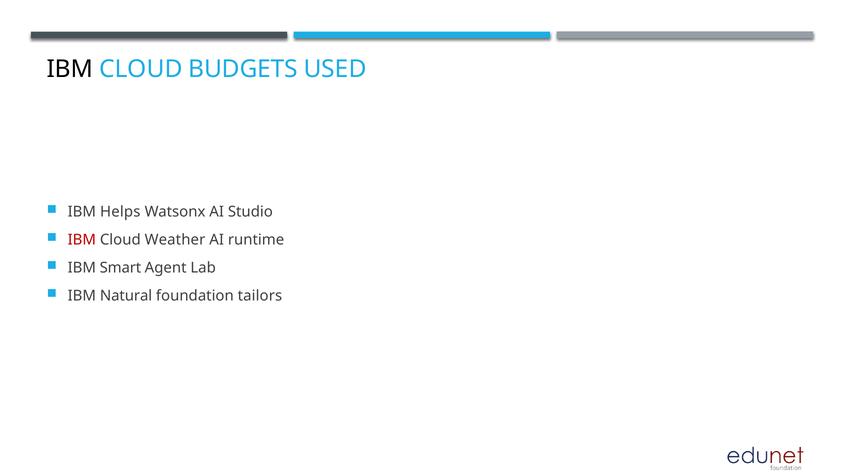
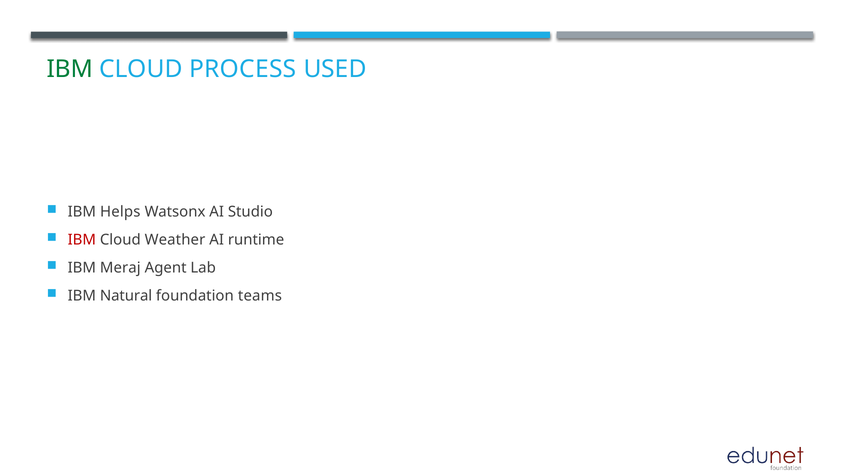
IBM at (70, 69) colour: black -> green
BUDGETS: BUDGETS -> PROCESS
Smart: Smart -> Meraj
tailors: tailors -> teams
